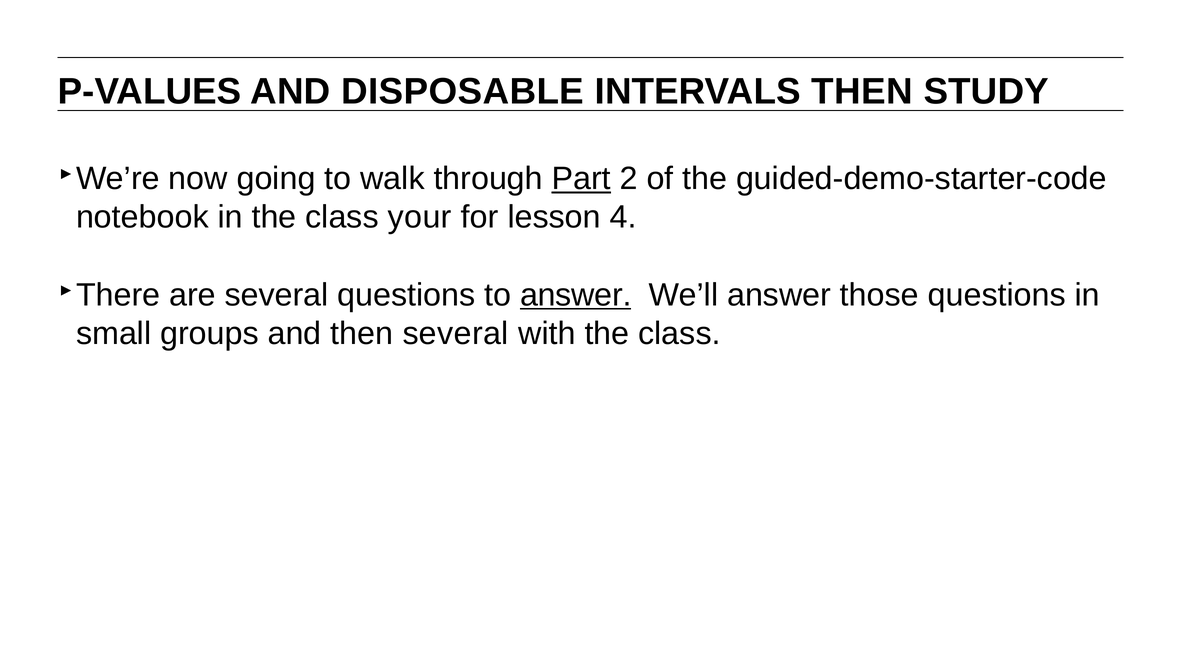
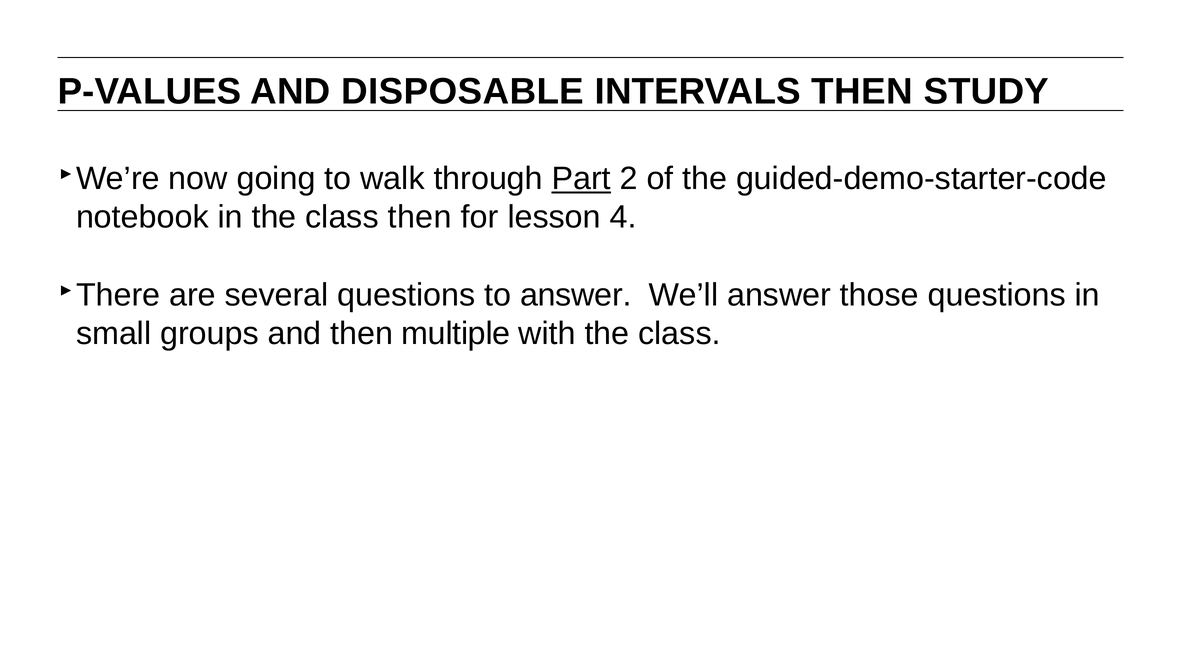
class your: your -> then
answer at (576, 295) underline: present -> none
then several: several -> multiple
